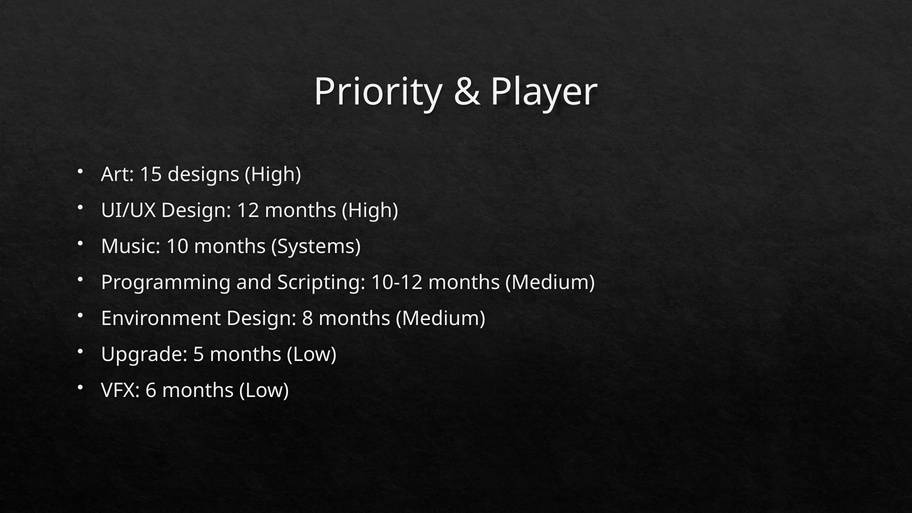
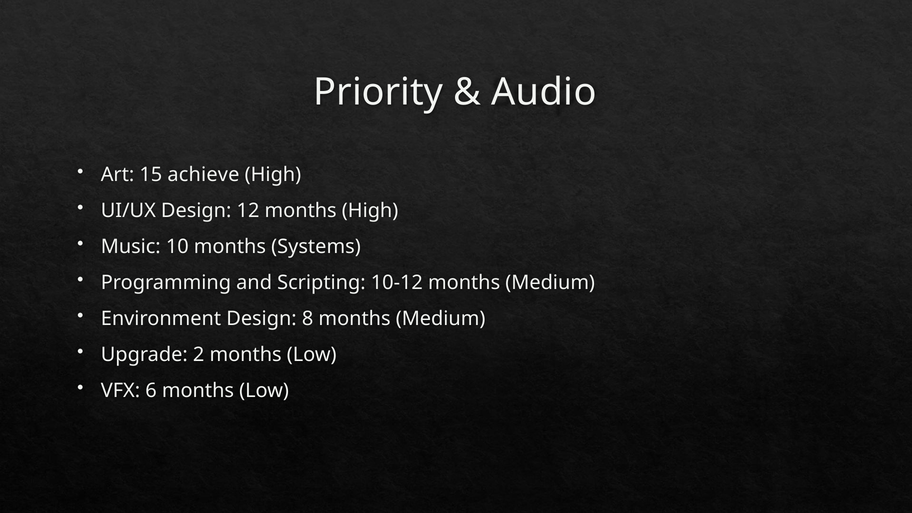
Player: Player -> Audio
designs: designs -> achieve
5: 5 -> 2
